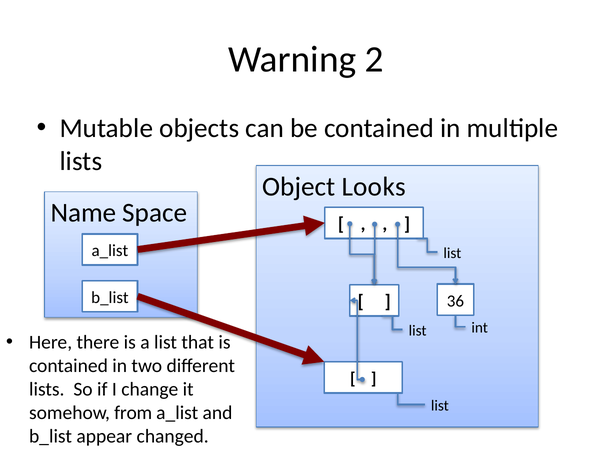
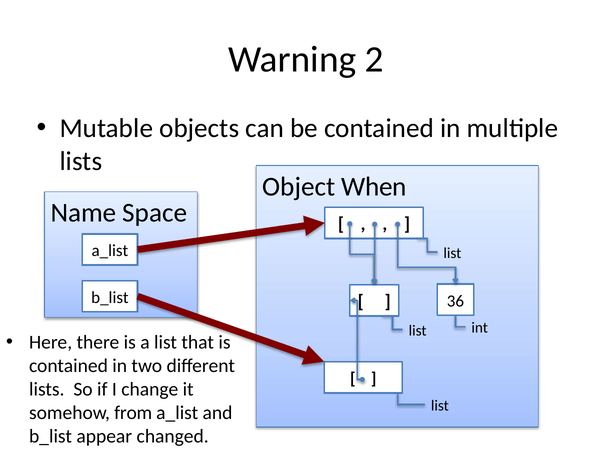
Looks: Looks -> When
